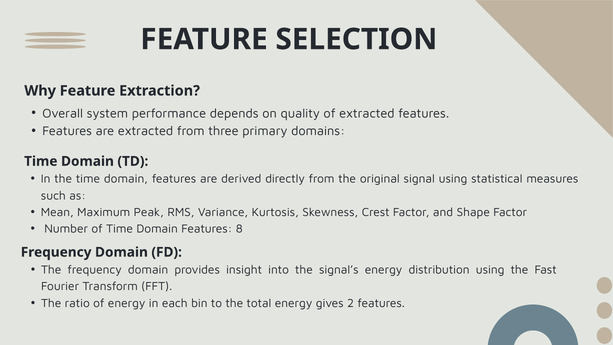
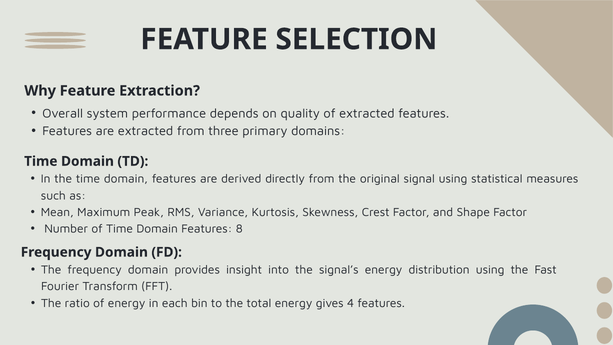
2: 2 -> 4
